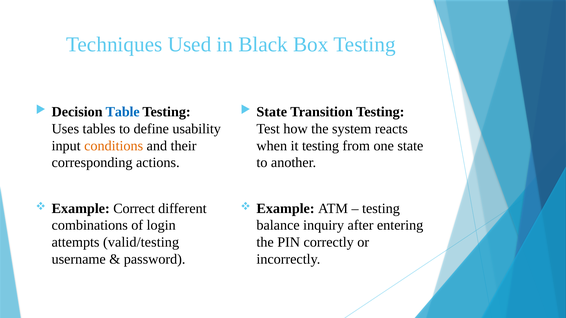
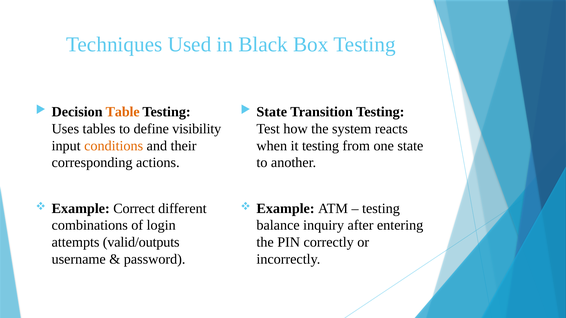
Table colour: blue -> orange
usability: usability -> visibility
valid/testing: valid/testing -> valid/outputs
